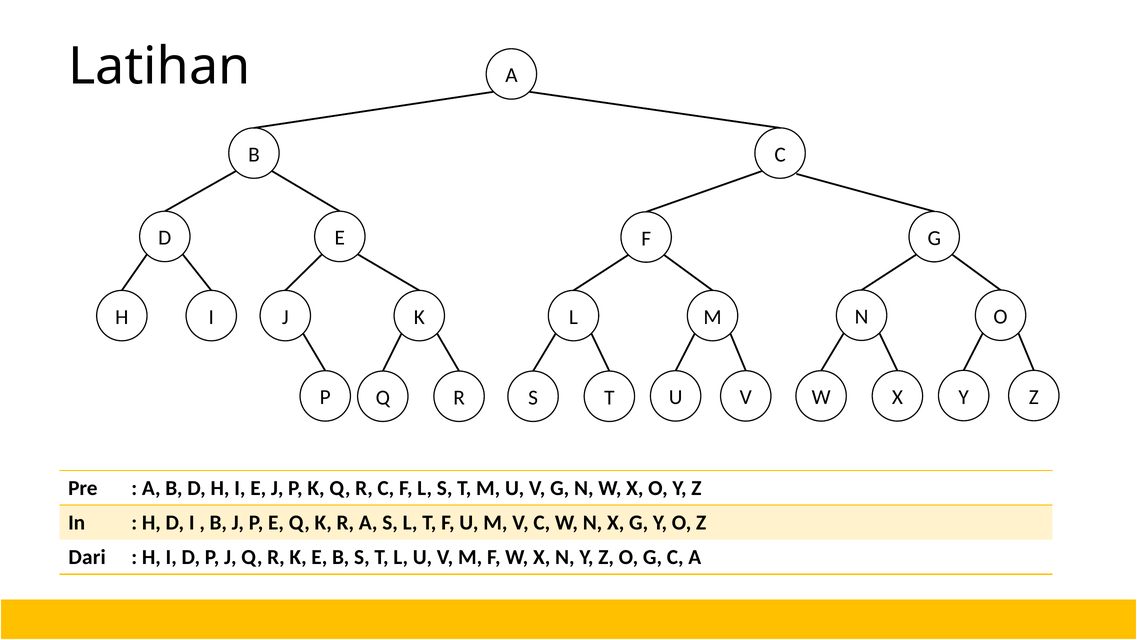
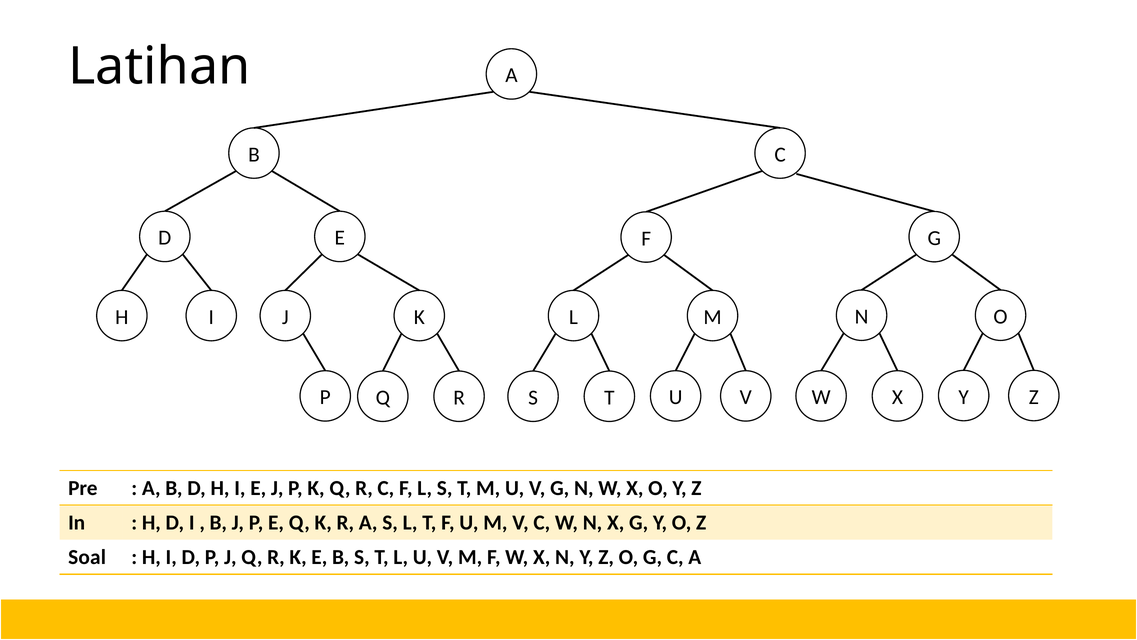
Dari: Dari -> Soal
